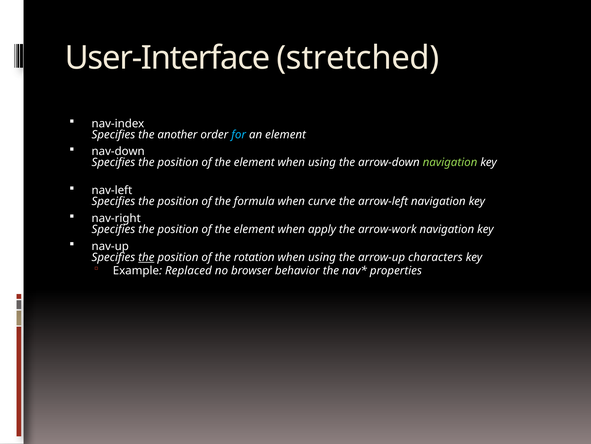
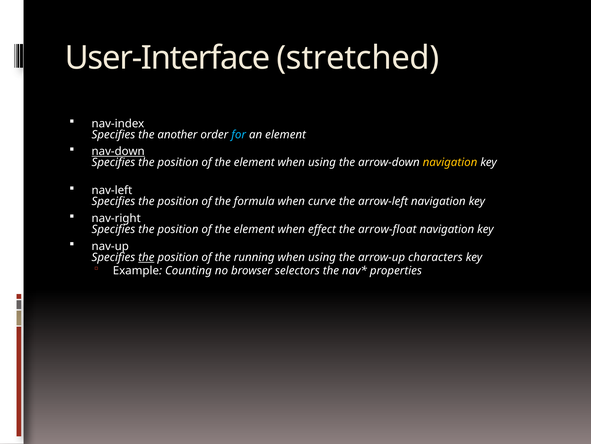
nav-down underline: none -> present
navigation at (450, 162) colour: light green -> yellow
apply: apply -> effect
arrow-work: arrow-work -> arrow-float
rotation: rotation -> running
Replaced: Replaced -> Counting
behavior: behavior -> selectors
